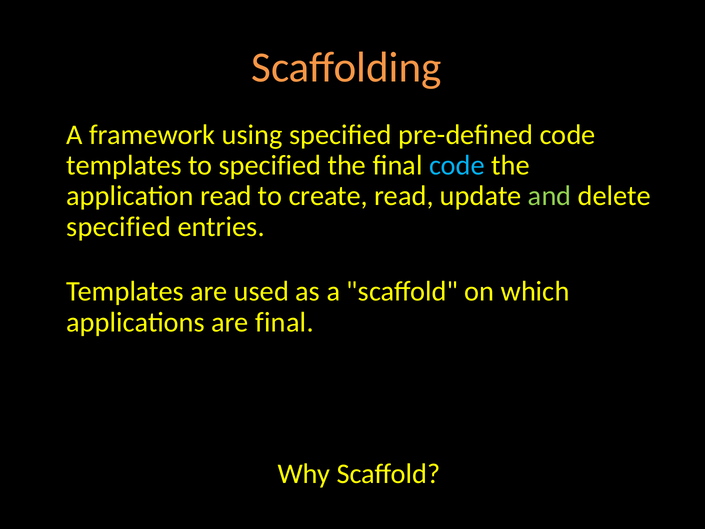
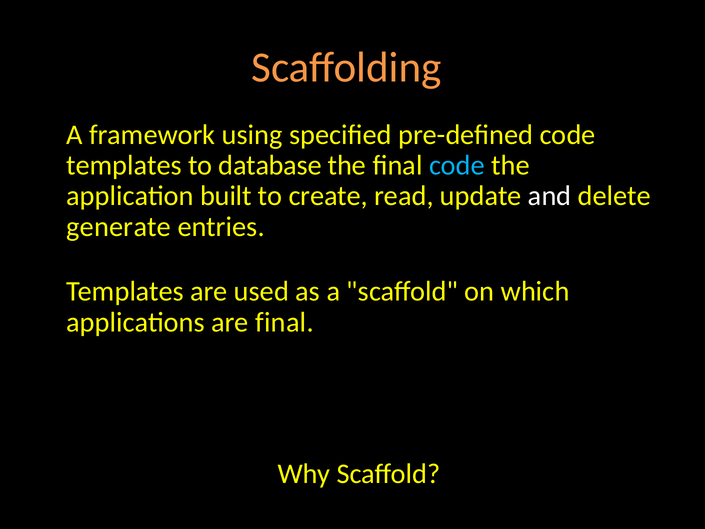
to specified: specified -> database
application read: read -> built
and colour: light green -> white
specified at (119, 227): specified -> generate
